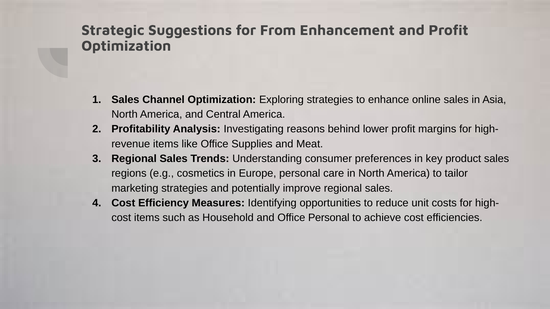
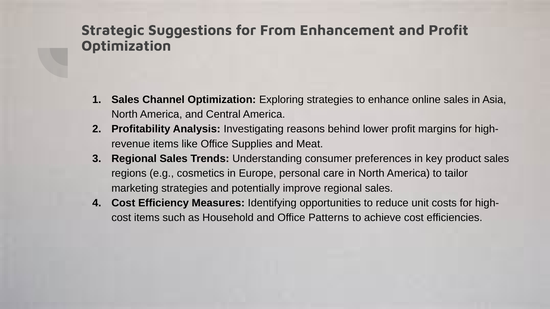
Office Personal: Personal -> Patterns
